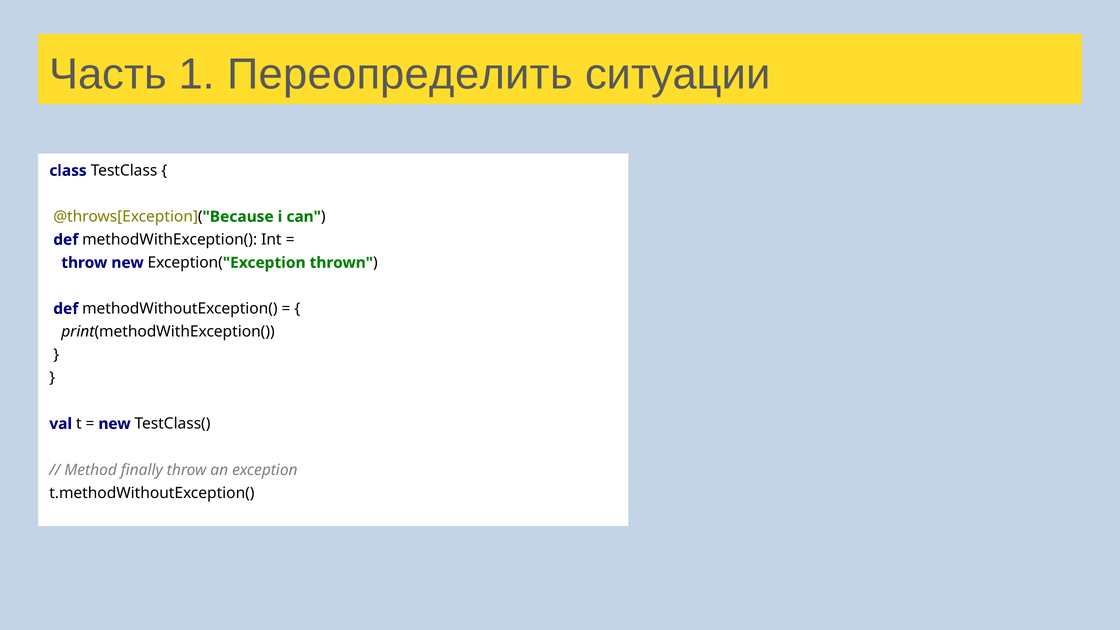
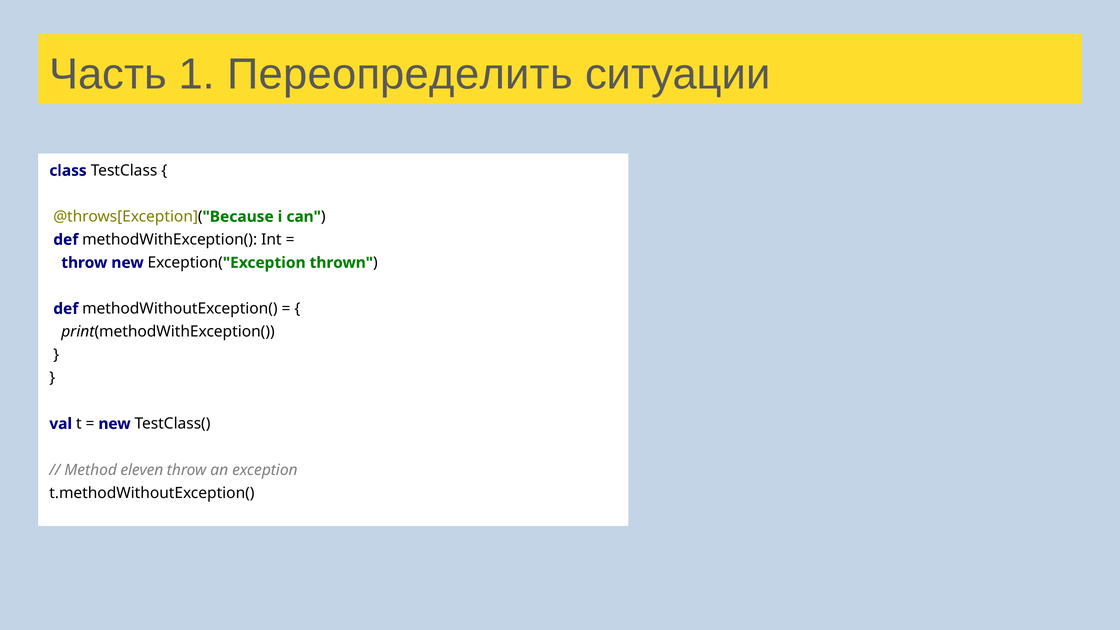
finally: finally -> eleven
